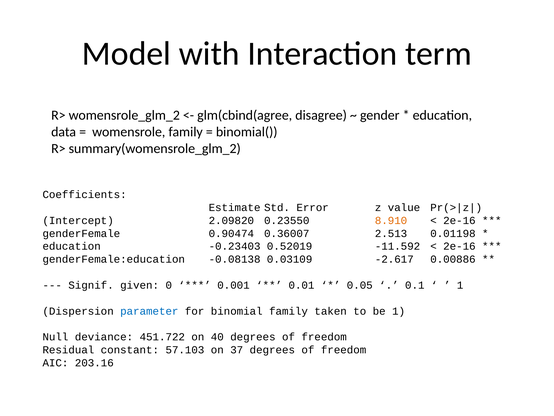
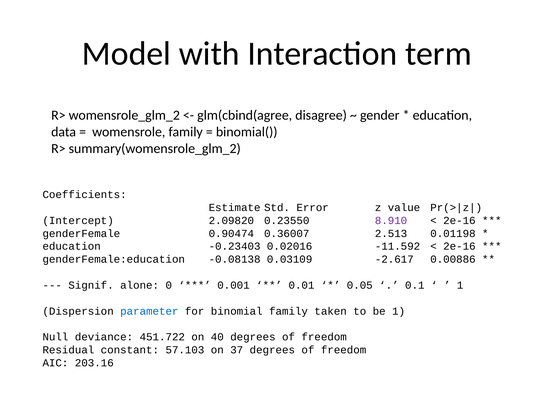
8.910 colour: orange -> purple
0.52019: 0.52019 -> 0.02016
given: given -> alone
